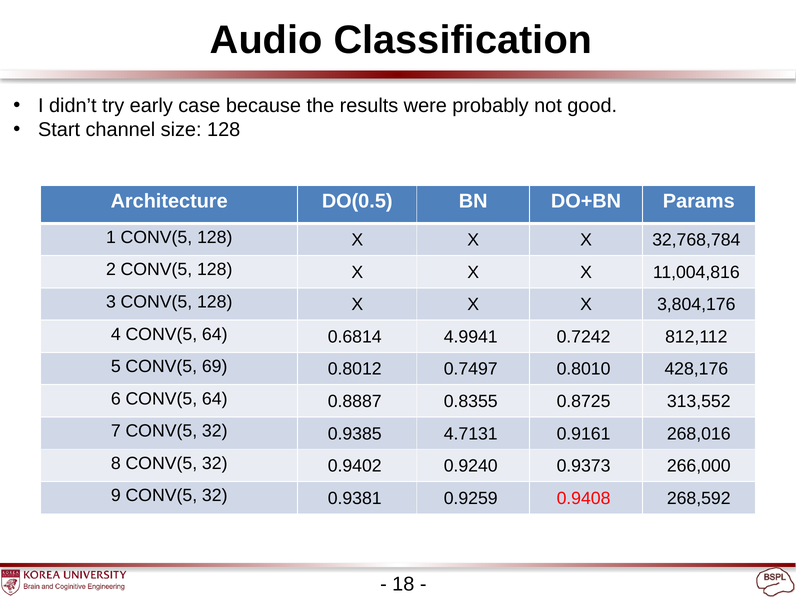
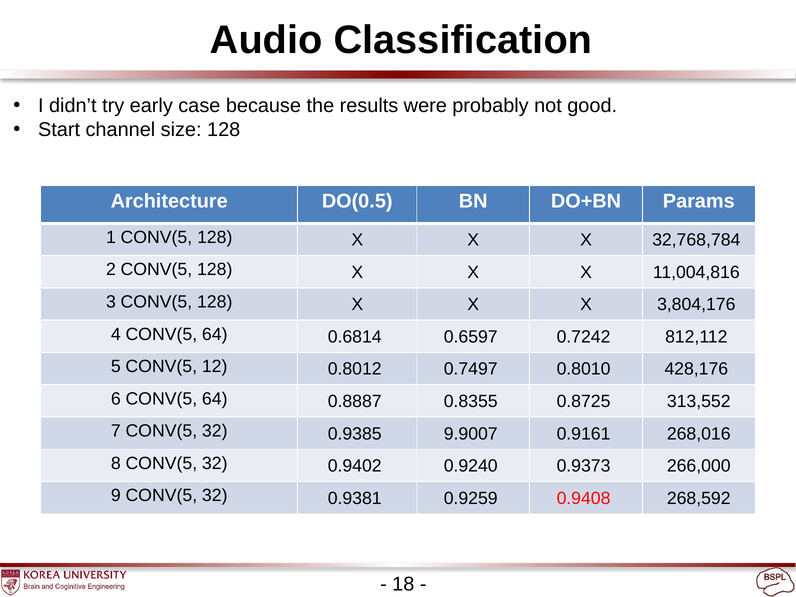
4.9941: 4.9941 -> 0.6597
69: 69 -> 12
4.7131: 4.7131 -> 9.9007
